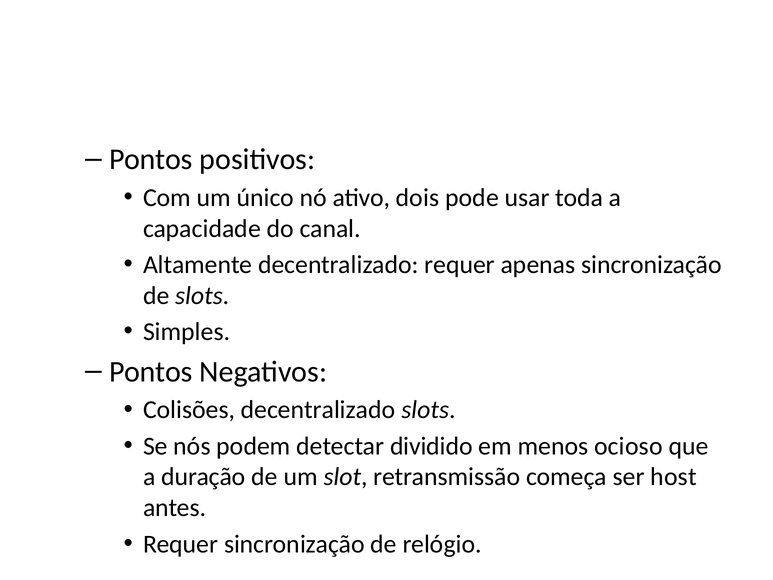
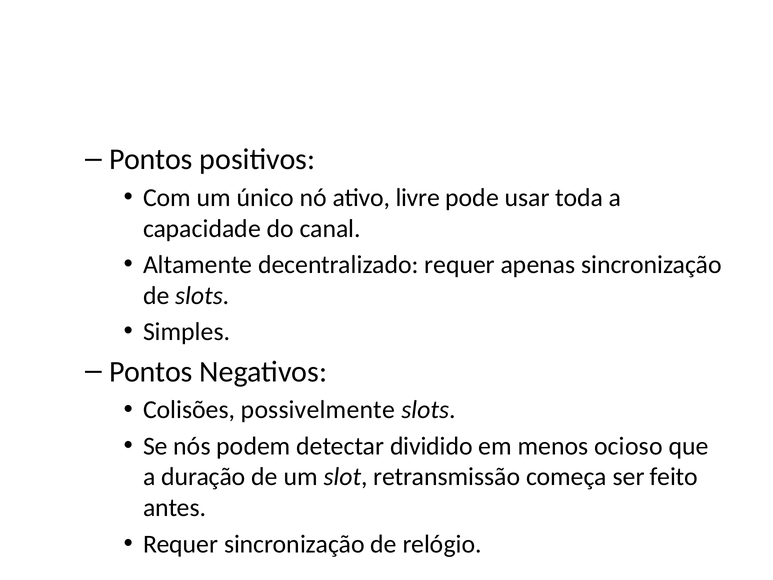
dois: dois -> livre
Colisões decentralizado: decentralizado -> possivelmente
host: host -> feito
